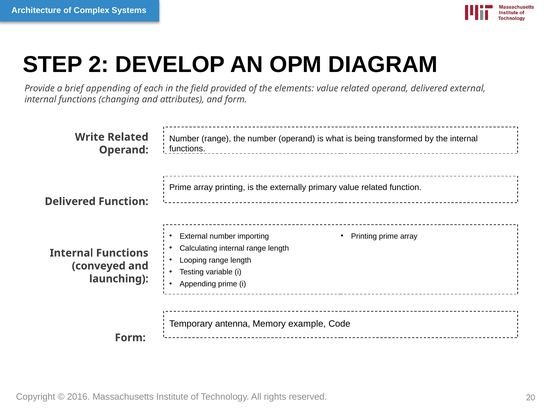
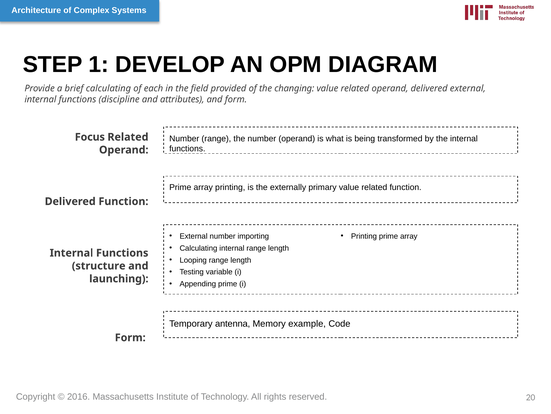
2: 2 -> 1
brief appending: appending -> calculating
elements: elements -> changing
changing: changing -> discipline
Write: Write -> Focus
conveyed: conveyed -> structure
